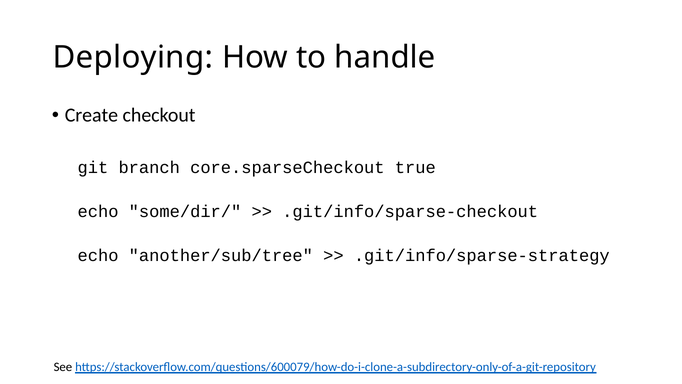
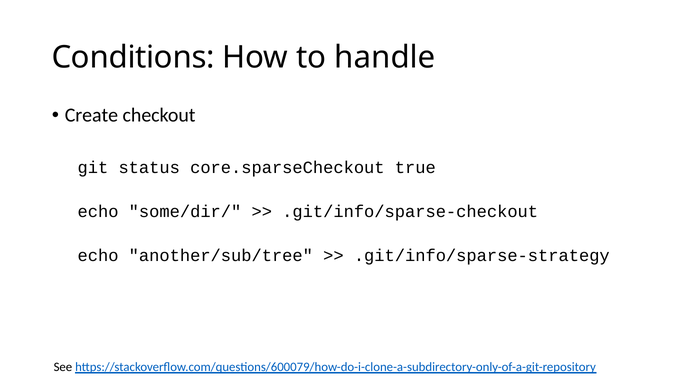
Deploying: Deploying -> Conditions
branch: branch -> status
